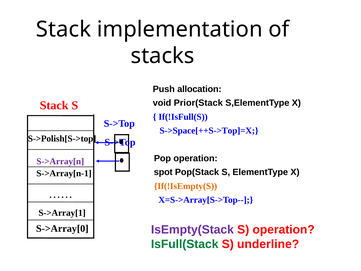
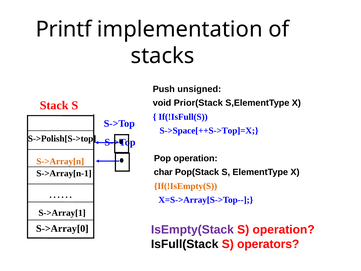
Stack at (63, 29): Stack -> Printf
allocation: allocation -> unsigned
S->Array[n colour: purple -> orange
spot: spot -> char
IsFull(Stack colour: green -> black
underline: underline -> operators
